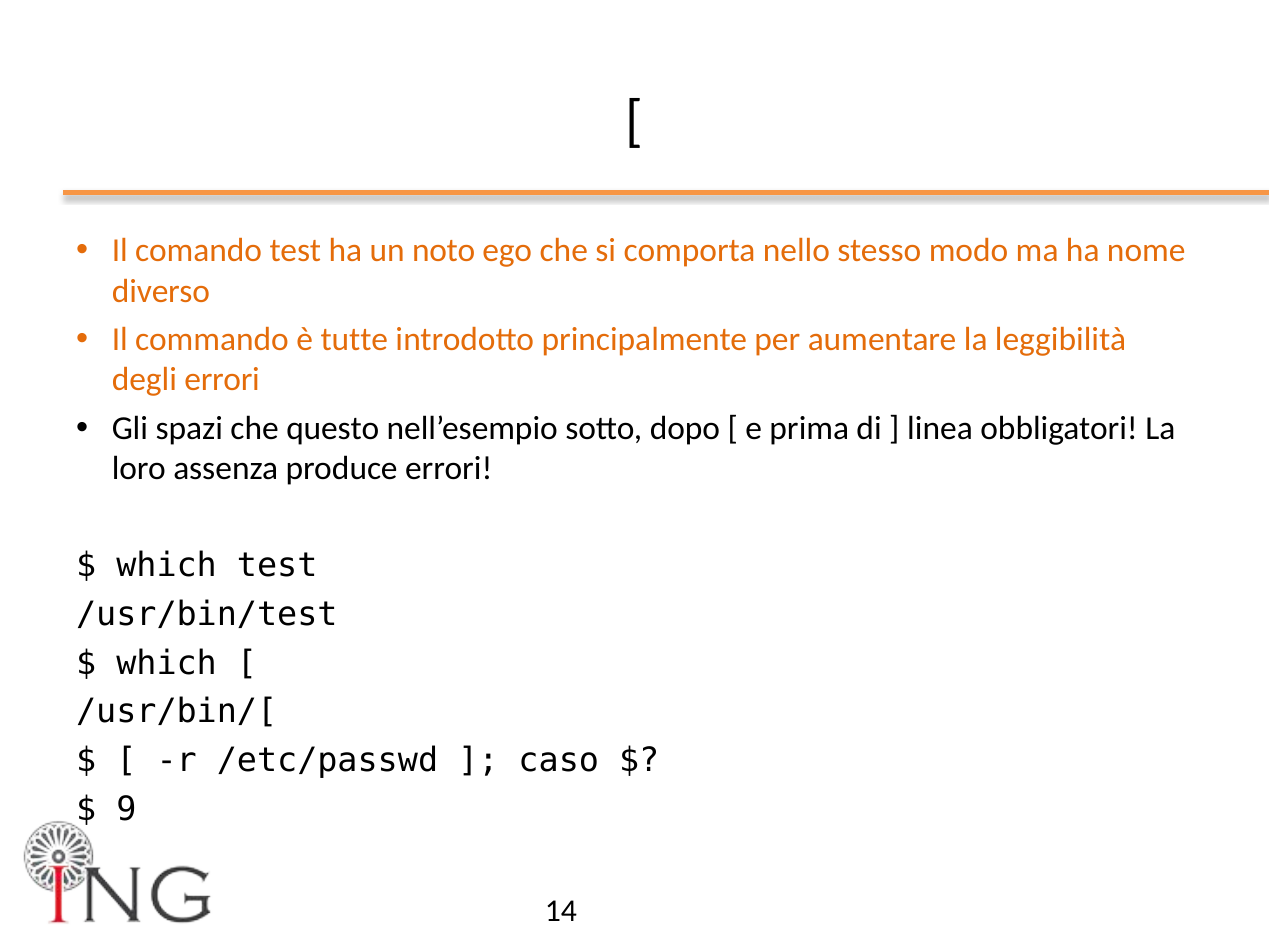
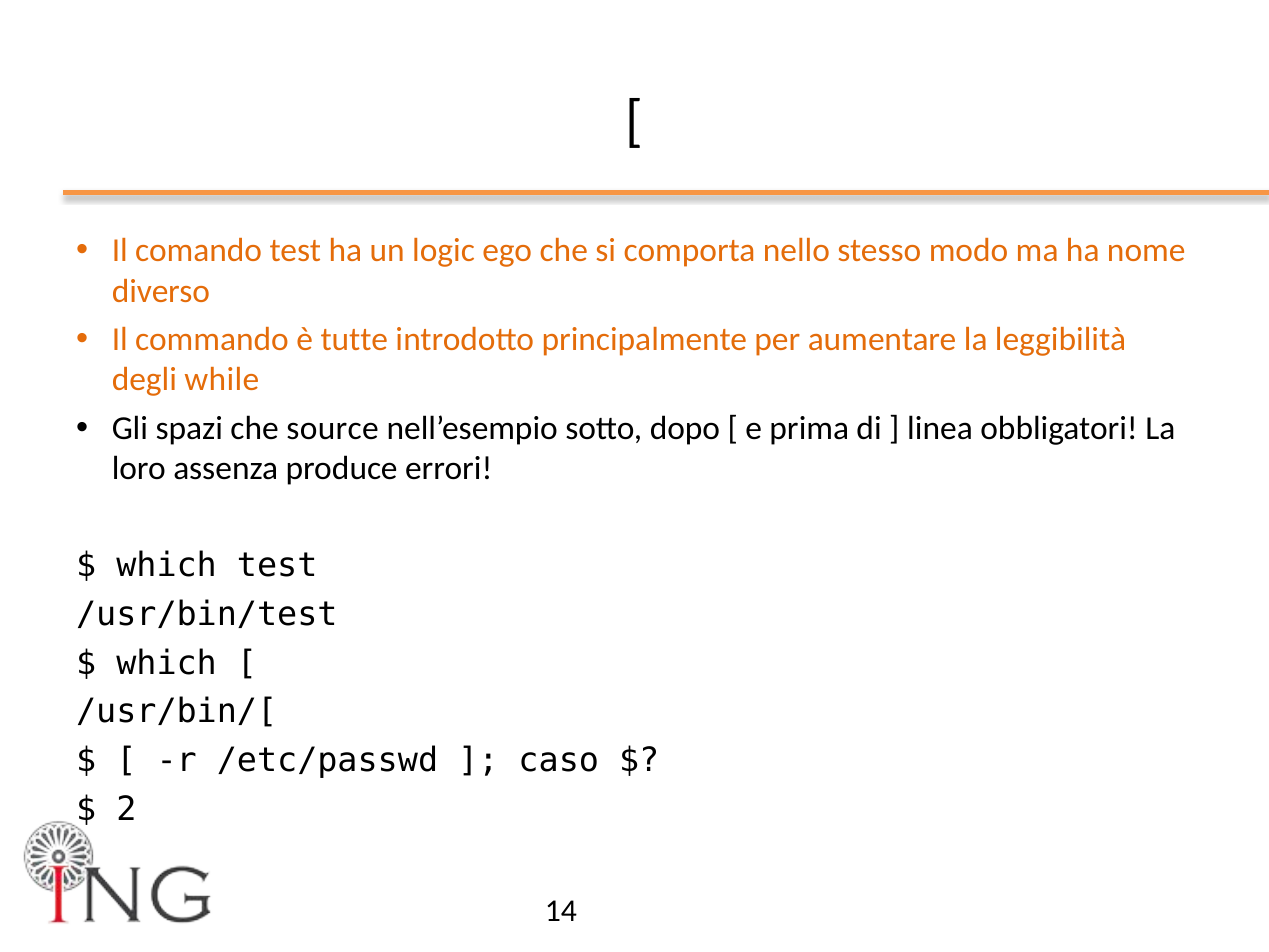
noto: noto -> logic
degli errori: errori -> while
questo: questo -> source
9: 9 -> 2
